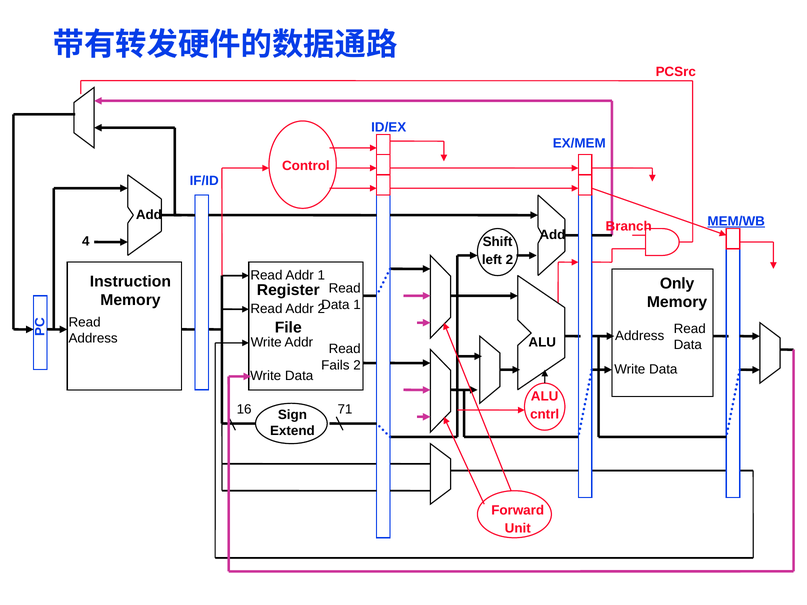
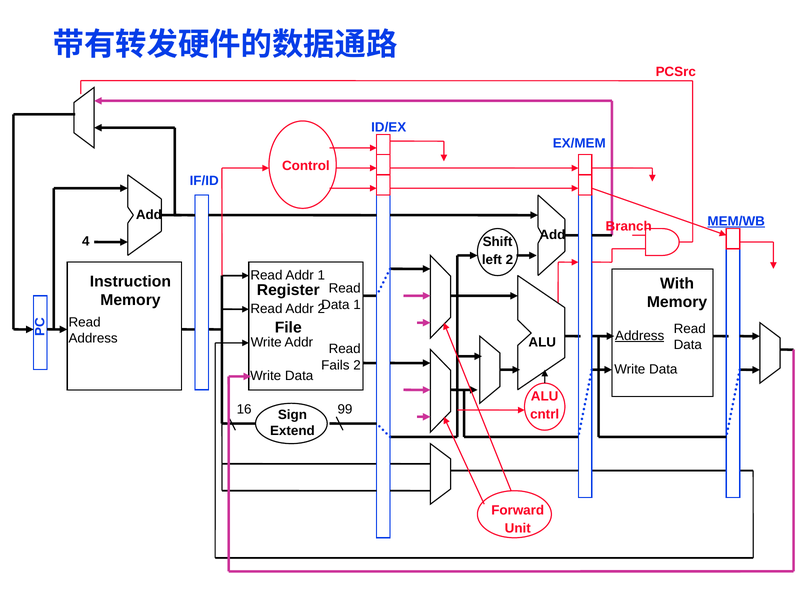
Only: Only -> With
Address at (640, 336) underline: none -> present
71: 71 -> 99
